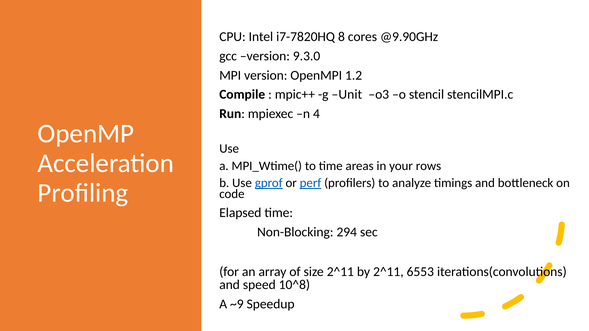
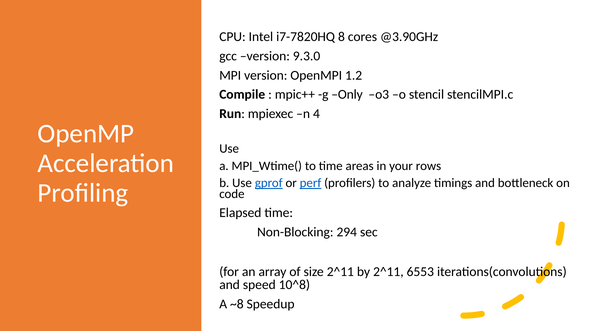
@9.90GHz: @9.90GHz -> @3.90GHz
Unit: Unit -> Only
~9: ~9 -> ~8
